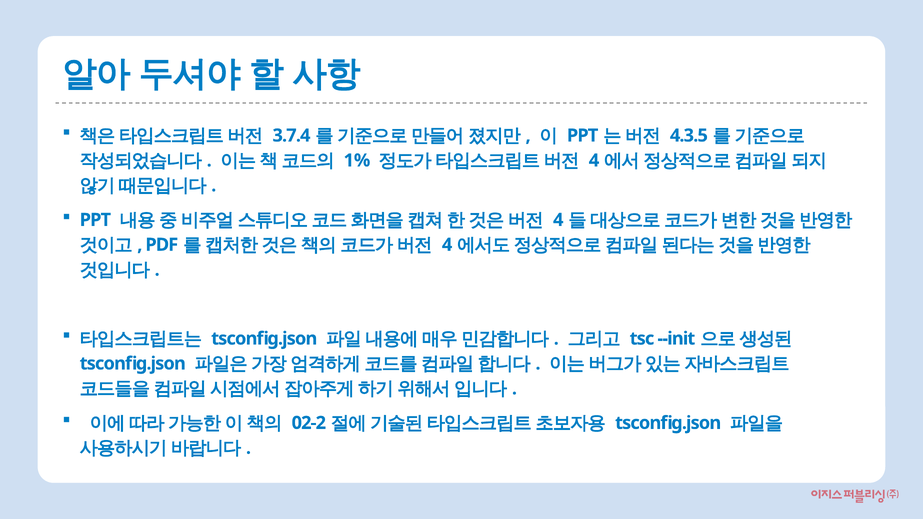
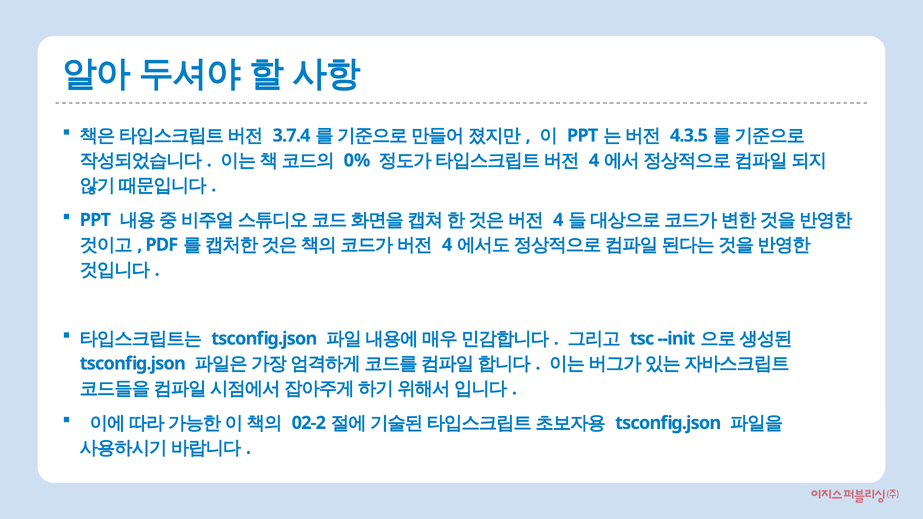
1%: 1% -> 0%
